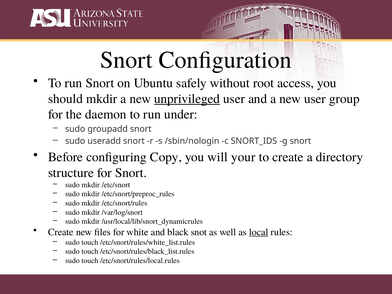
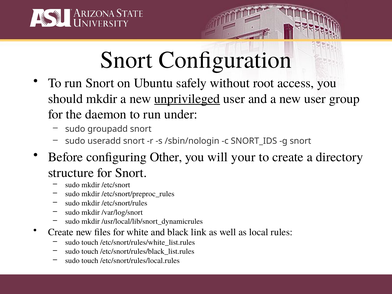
Copy: Copy -> Other
snot: snot -> link
local underline: present -> none
